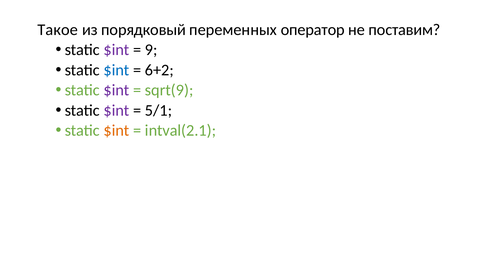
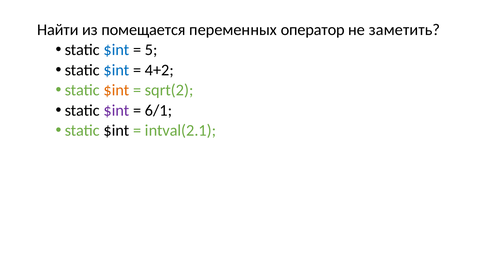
Такое: Такое -> Найти
порядковый: порядковый -> помещается
поставим: поставим -> заметить
$int at (116, 50) colour: purple -> blue
9: 9 -> 5
6+2: 6+2 -> 4+2
$int at (116, 90) colour: purple -> orange
sqrt(9: sqrt(9 -> sqrt(2
5/1: 5/1 -> 6/1
$int at (116, 130) colour: orange -> black
